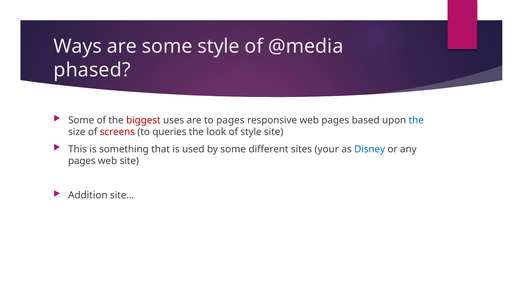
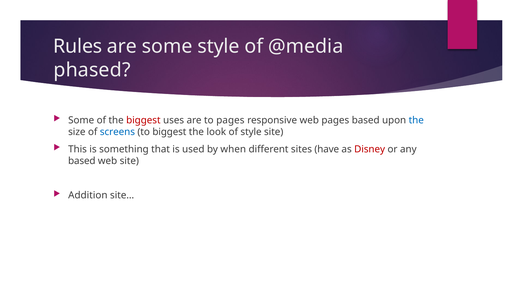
Ways: Ways -> Rules
screens colour: red -> blue
to queries: queries -> biggest
by some: some -> when
your: your -> have
Disney colour: blue -> red
pages at (82, 161): pages -> based
